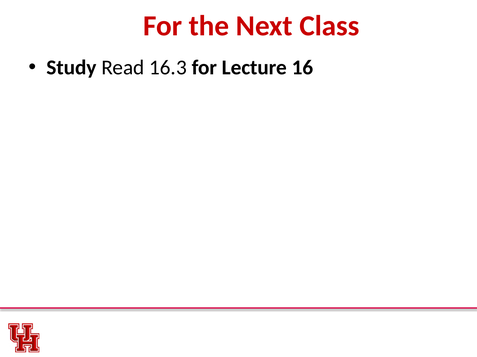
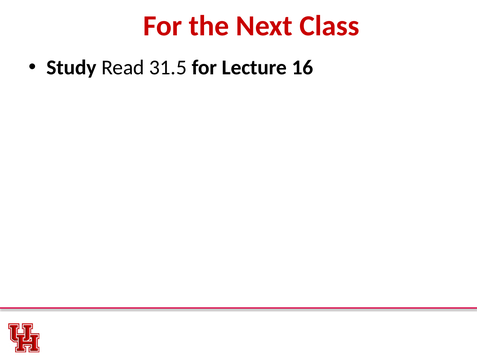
16.3: 16.3 -> 31.5
